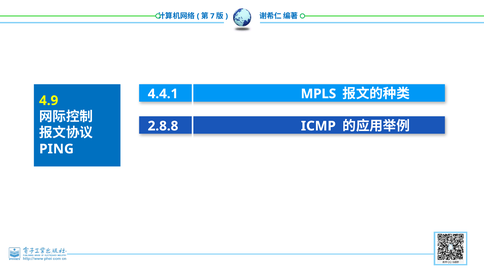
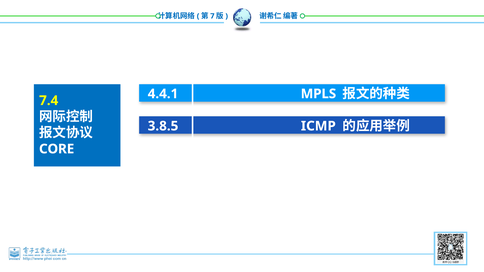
4.9: 4.9 -> 7.4
2.8.8: 2.8.8 -> 3.8.5
PING: PING -> CORE
